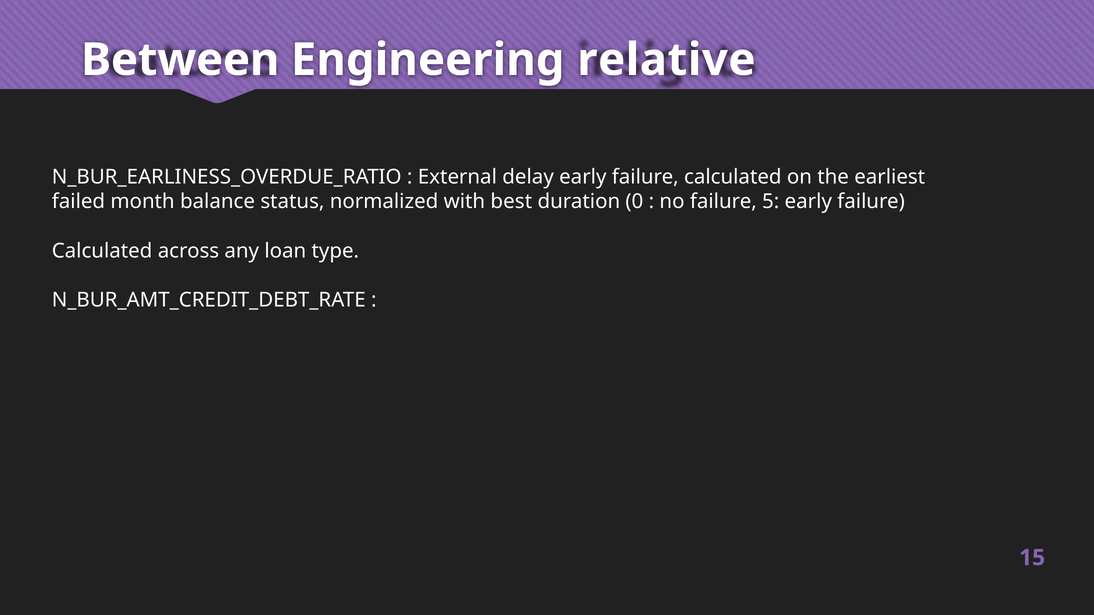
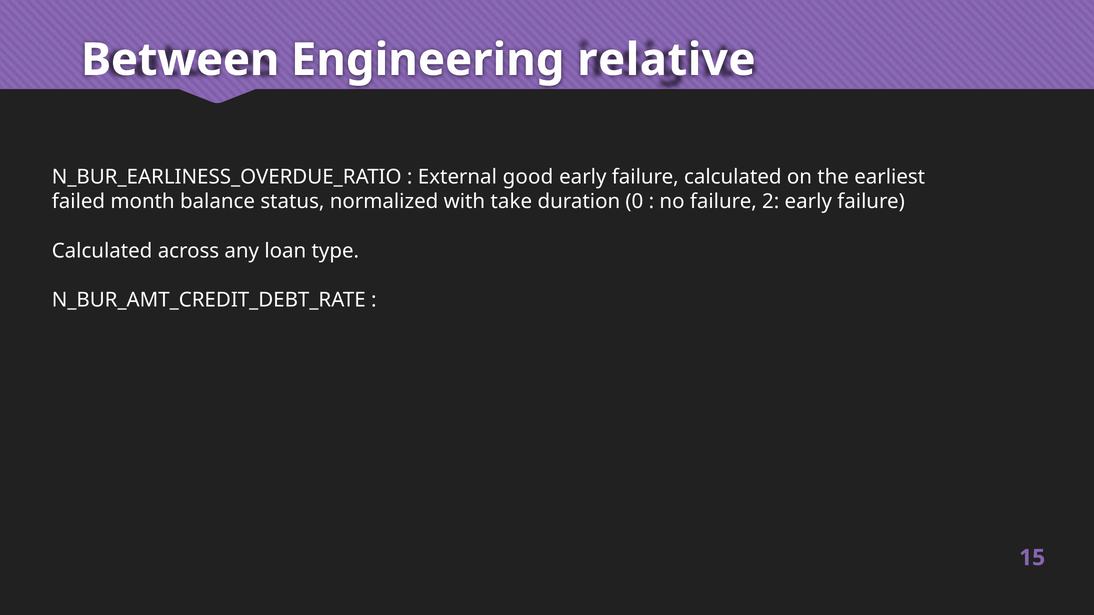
delay: delay -> good
best: best -> take
5: 5 -> 2
